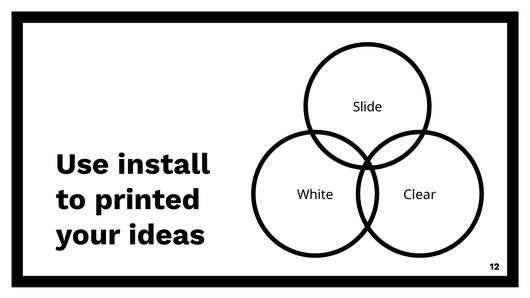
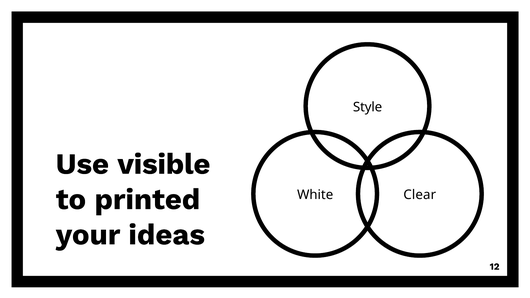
Slide: Slide -> Style
install: install -> visible
